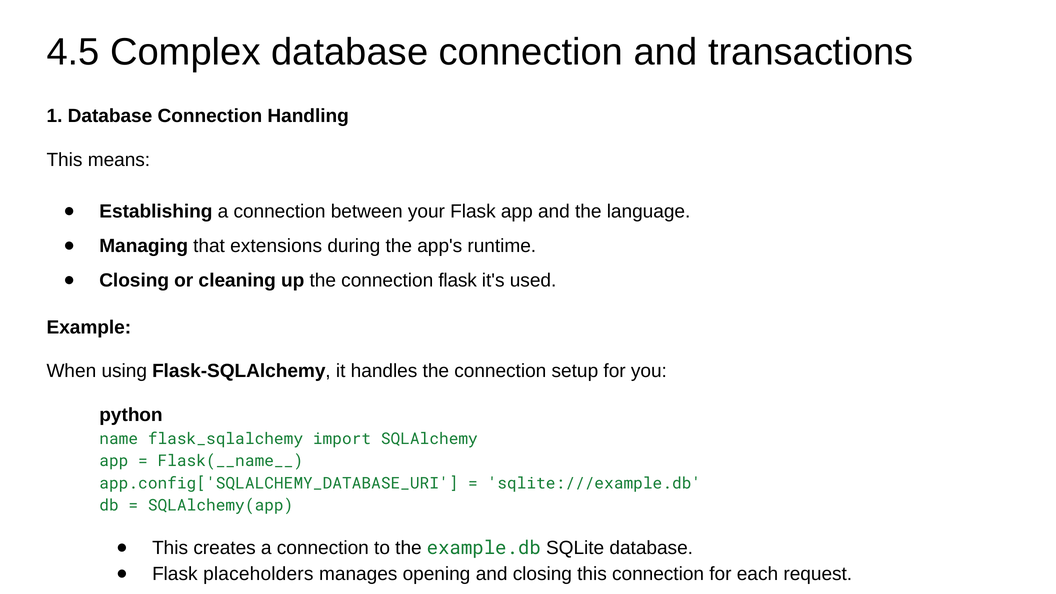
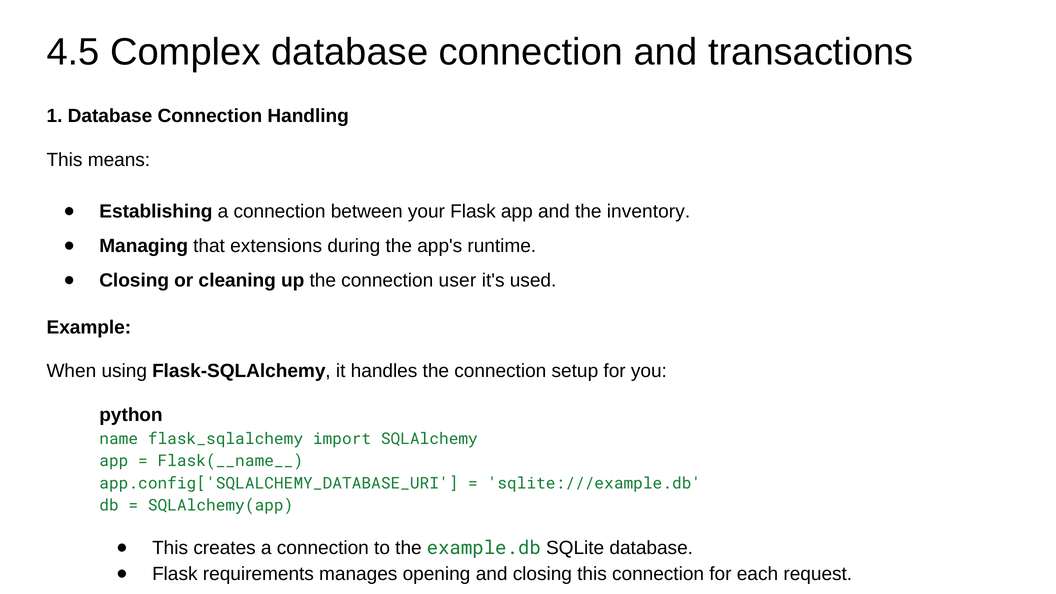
language: language -> inventory
connection flask: flask -> user
placeholders: placeholders -> requirements
